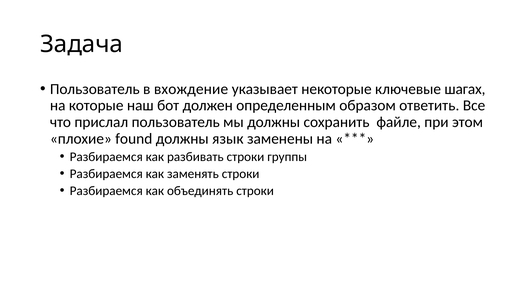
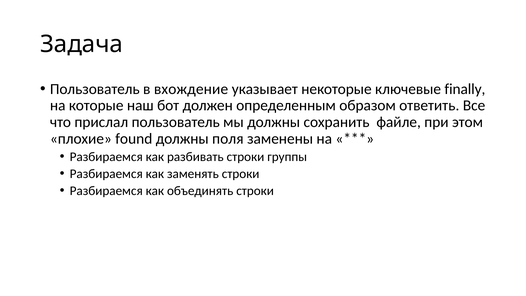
шагах: шагах -> finally
язык: язык -> поля
